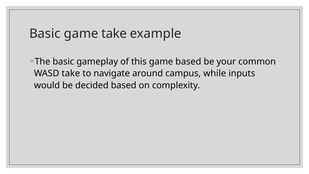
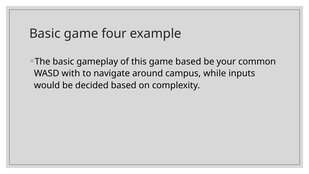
game take: take -> four
WASD take: take -> with
